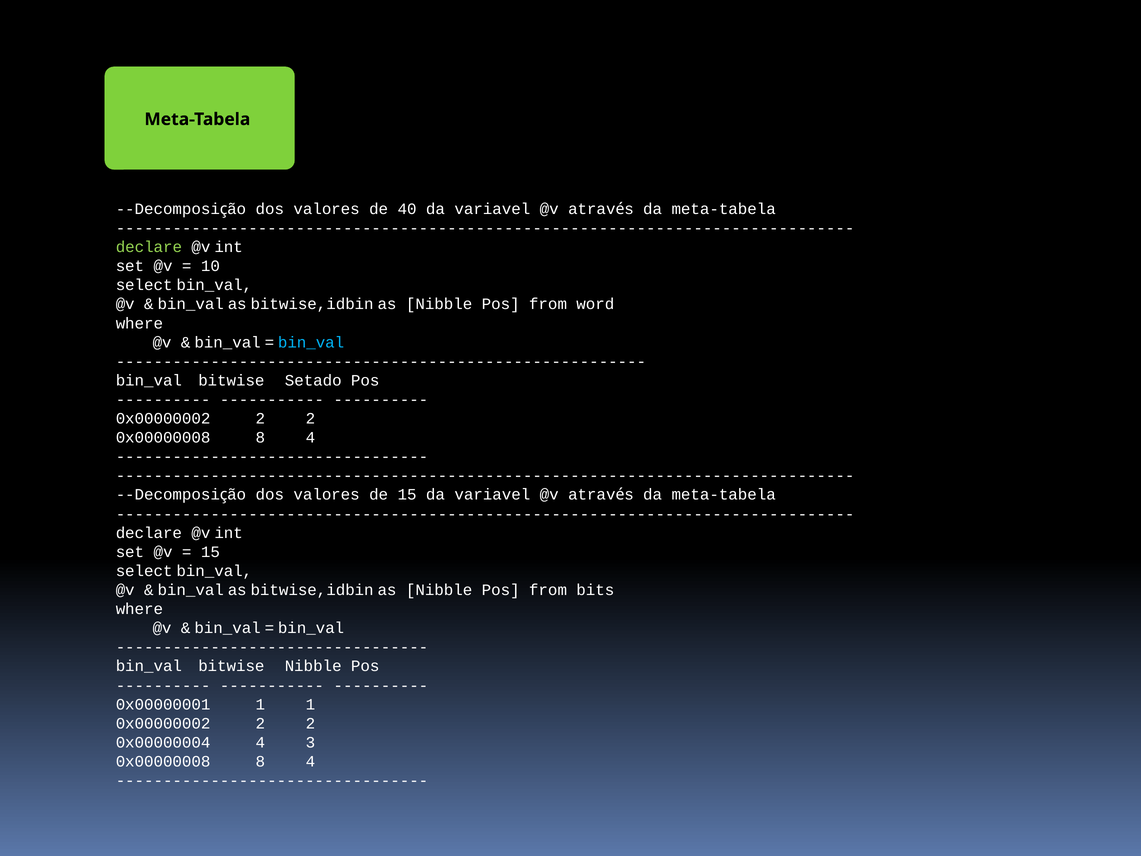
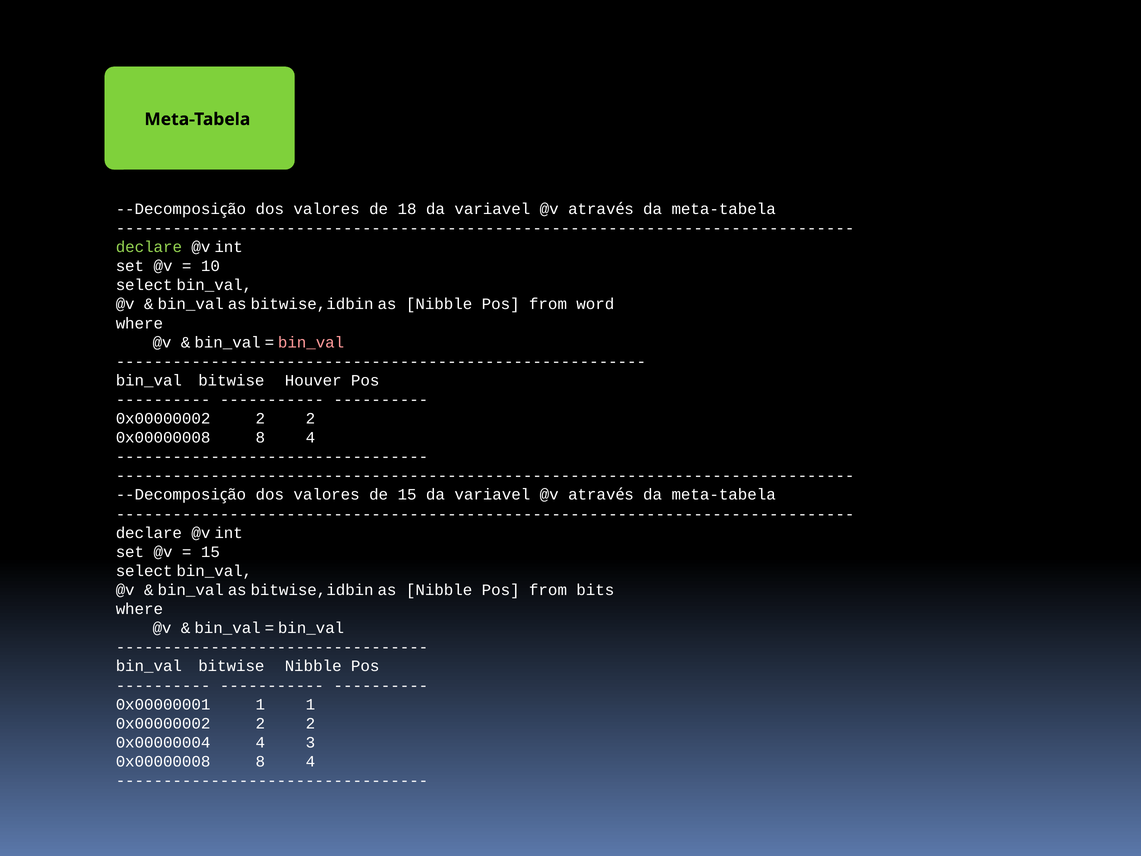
40: 40 -> 18
bin_val at (311, 342) colour: light blue -> pink
Setado: Setado -> Houver
